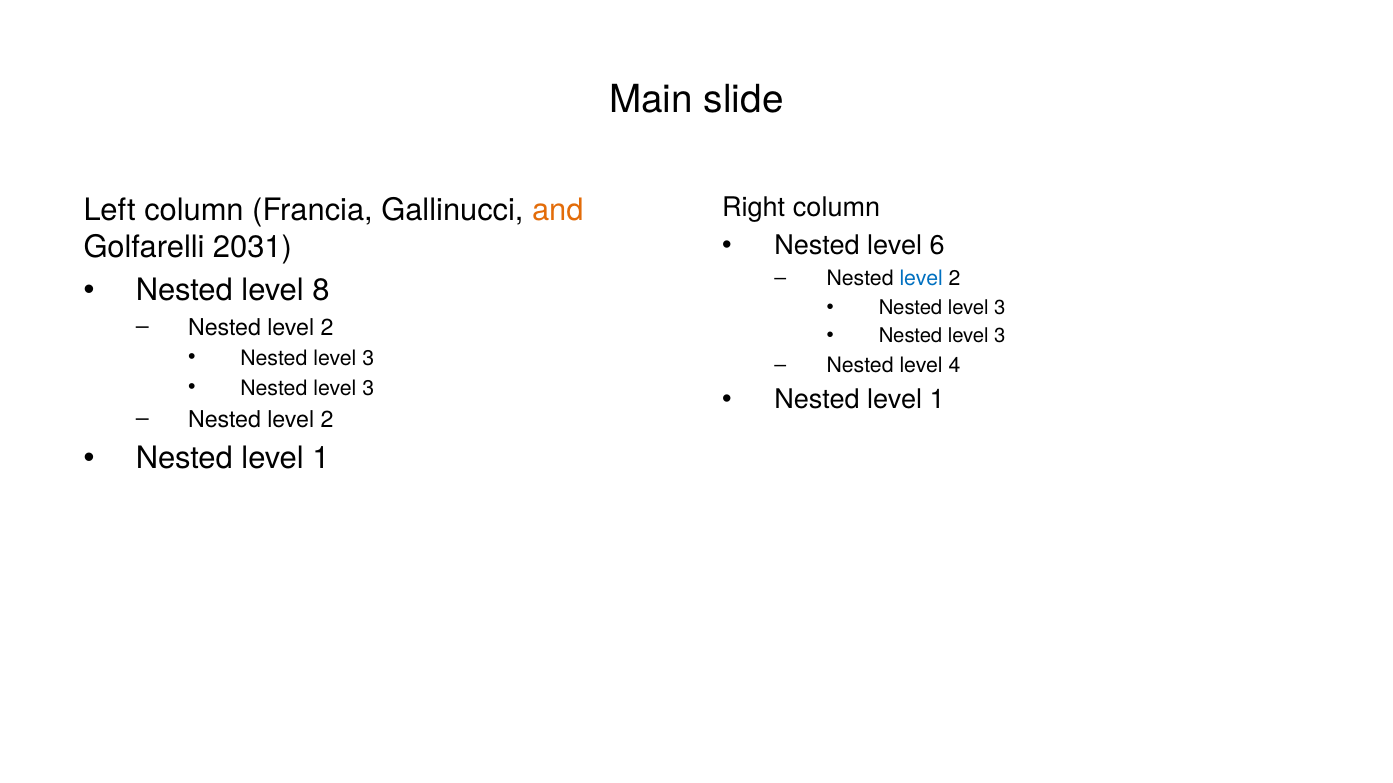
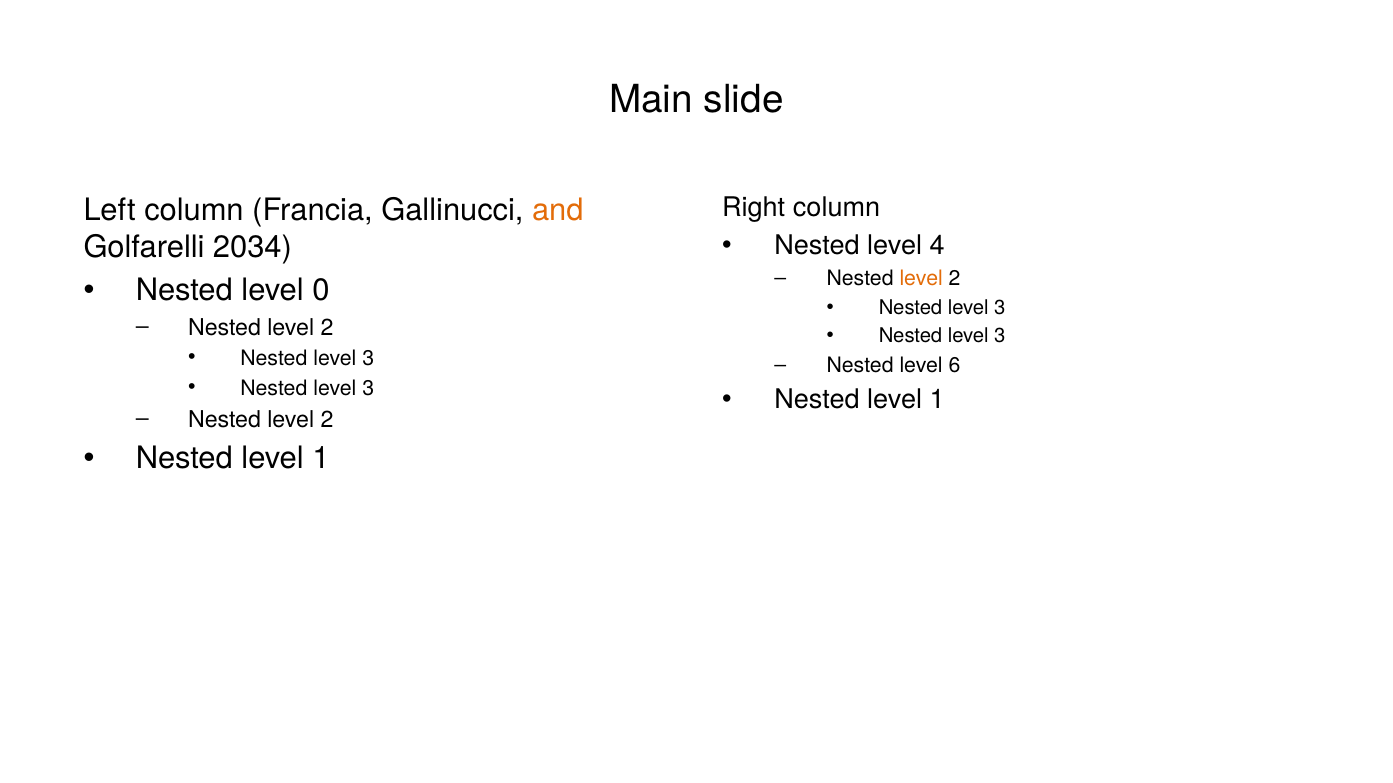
6: 6 -> 4
2031: 2031 -> 2034
level at (921, 279) colour: blue -> orange
8: 8 -> 0
4: 4 -> 6
